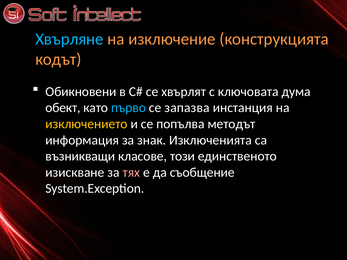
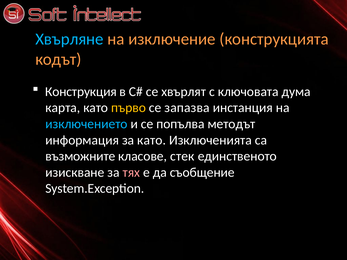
Обикновени: Обикновени -> Конструкция
обект: обект -> карта
първо colour: light blue -> yellow
изключението colour: yellow -> light blue
за знак: знак -> като
възникващи: възникващи -> възможните
този: този -> стек
